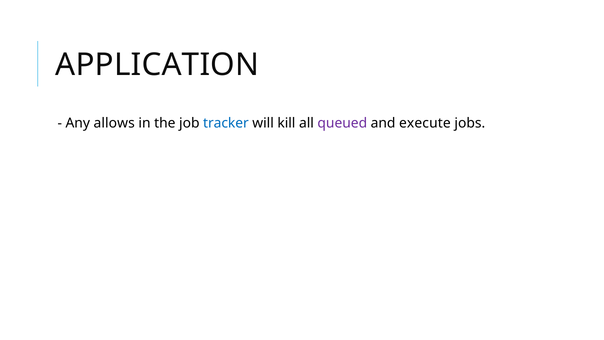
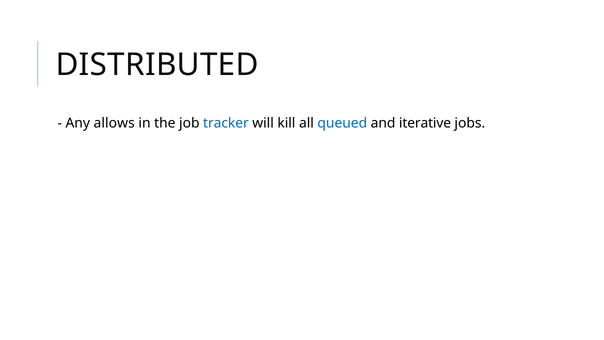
APPLICATION: APPLICATION -> DISTRIBUTED
queued colour: purple -> blue
execute: execute -> iterative
